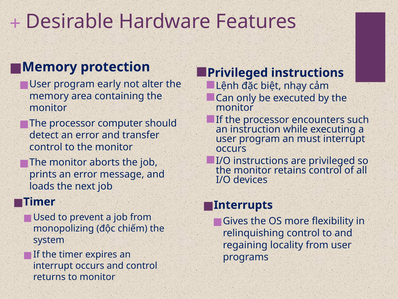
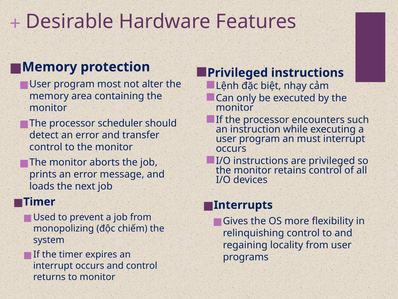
early: early -> most
computer: computer -> scheduler
